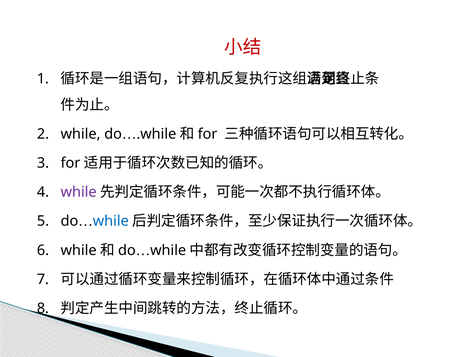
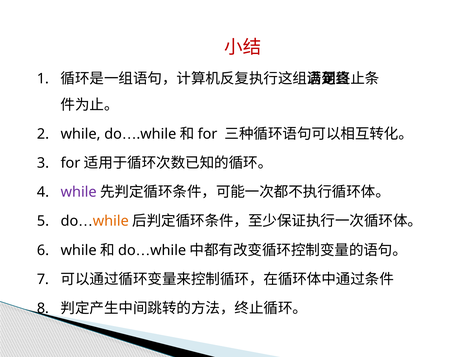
while at (111, 221) colour: blue -> orange
